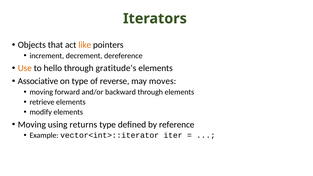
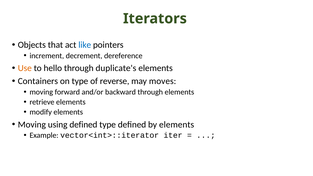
like colour: orange -> blue
gratitude's: gratitude's -> duplicate's
Associative: Associative -> Containers
using returns: returns -> defined
by reference: reference -> elements
